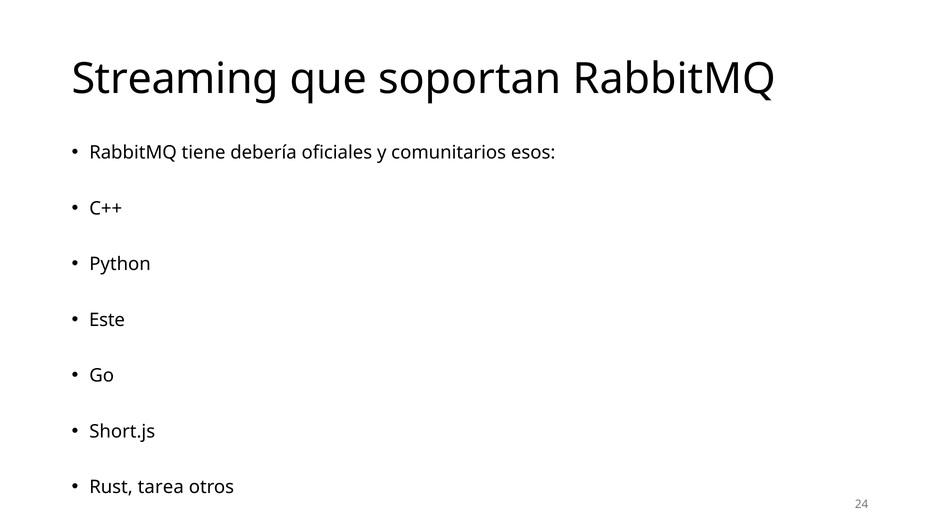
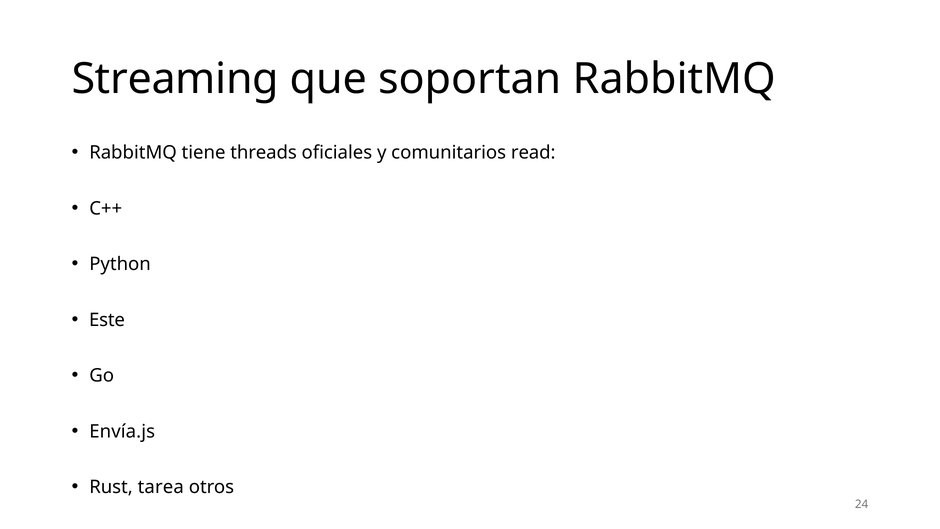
debería: debería -> threads
esos: esos -> read
Short.js: Short.js -> Envía.js
